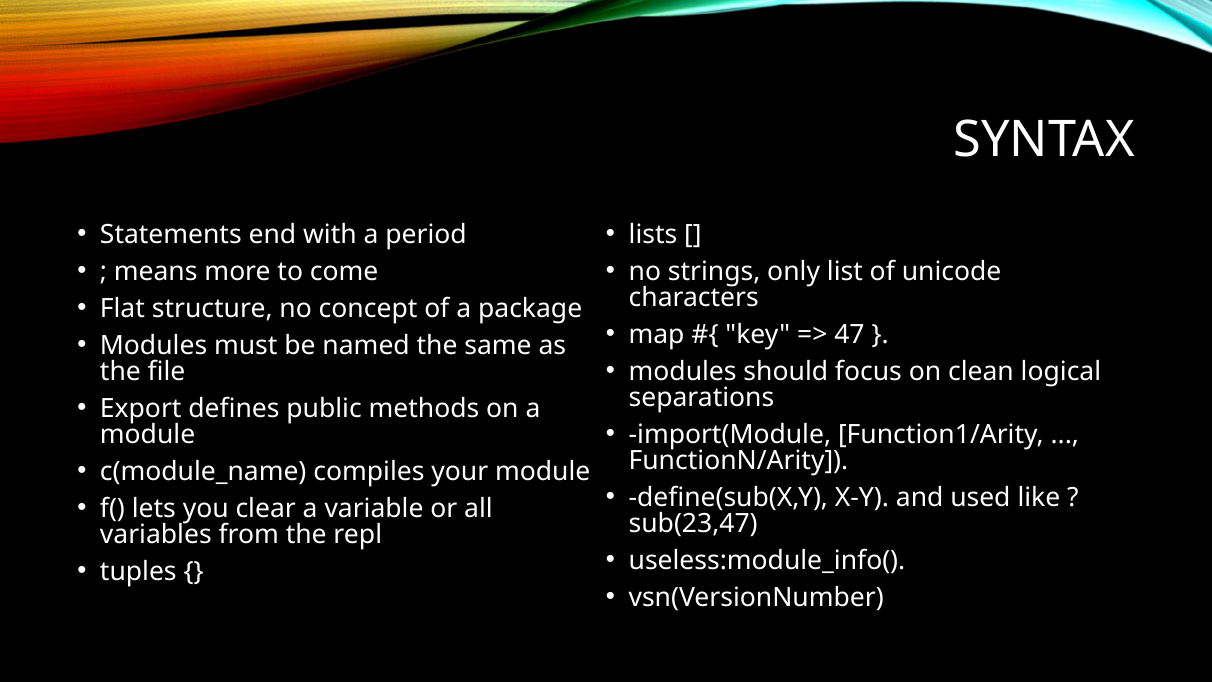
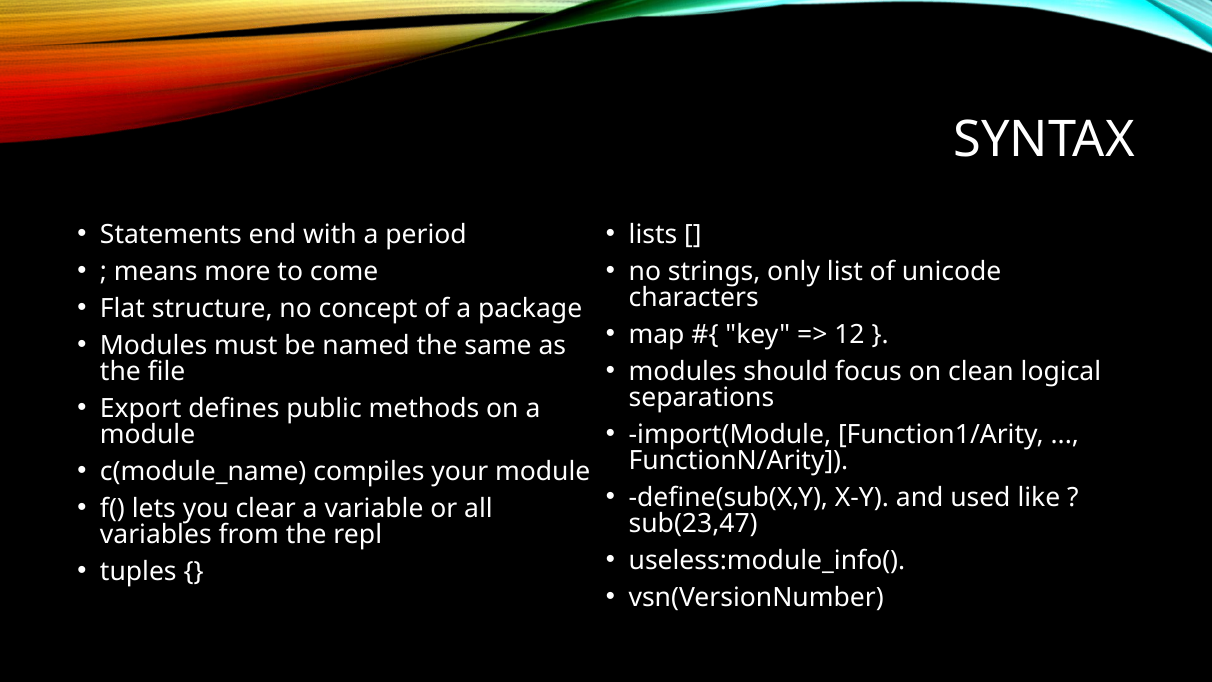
47: 47 -> 12
